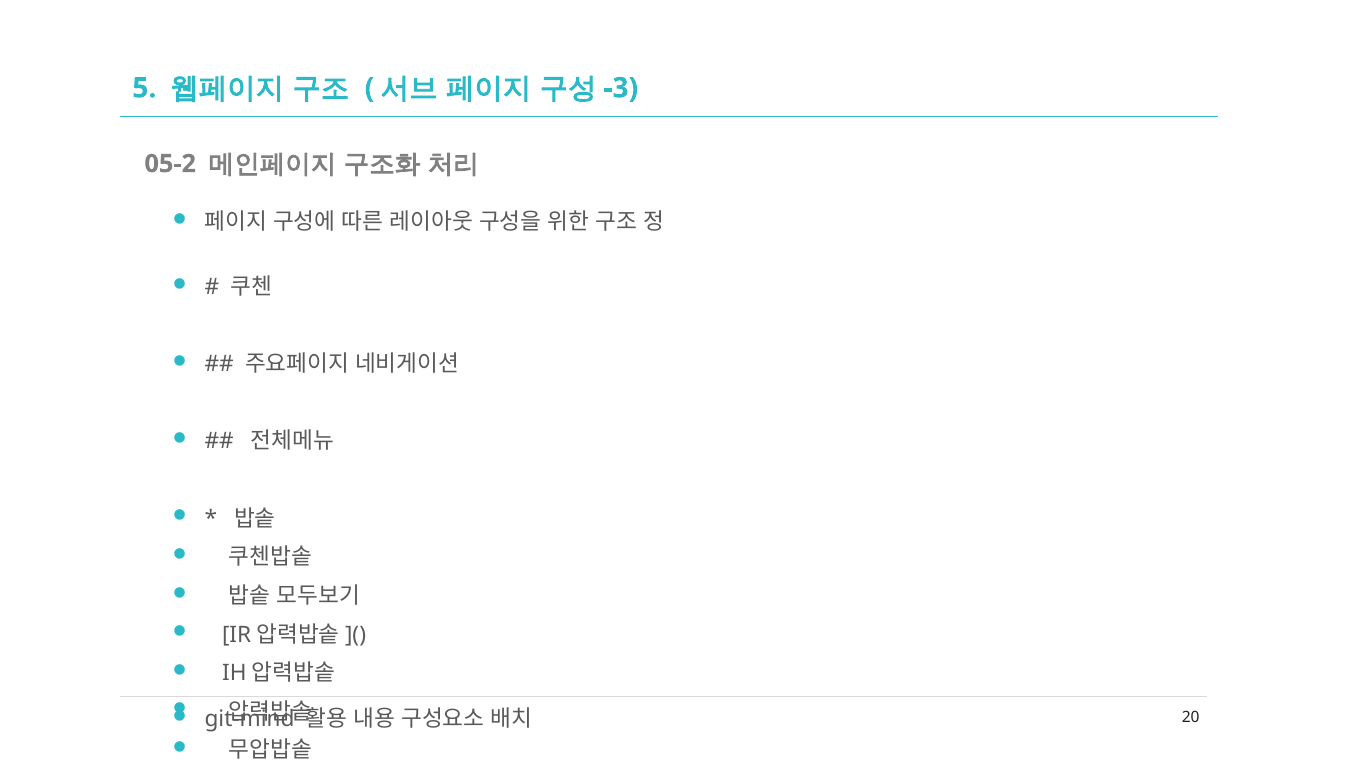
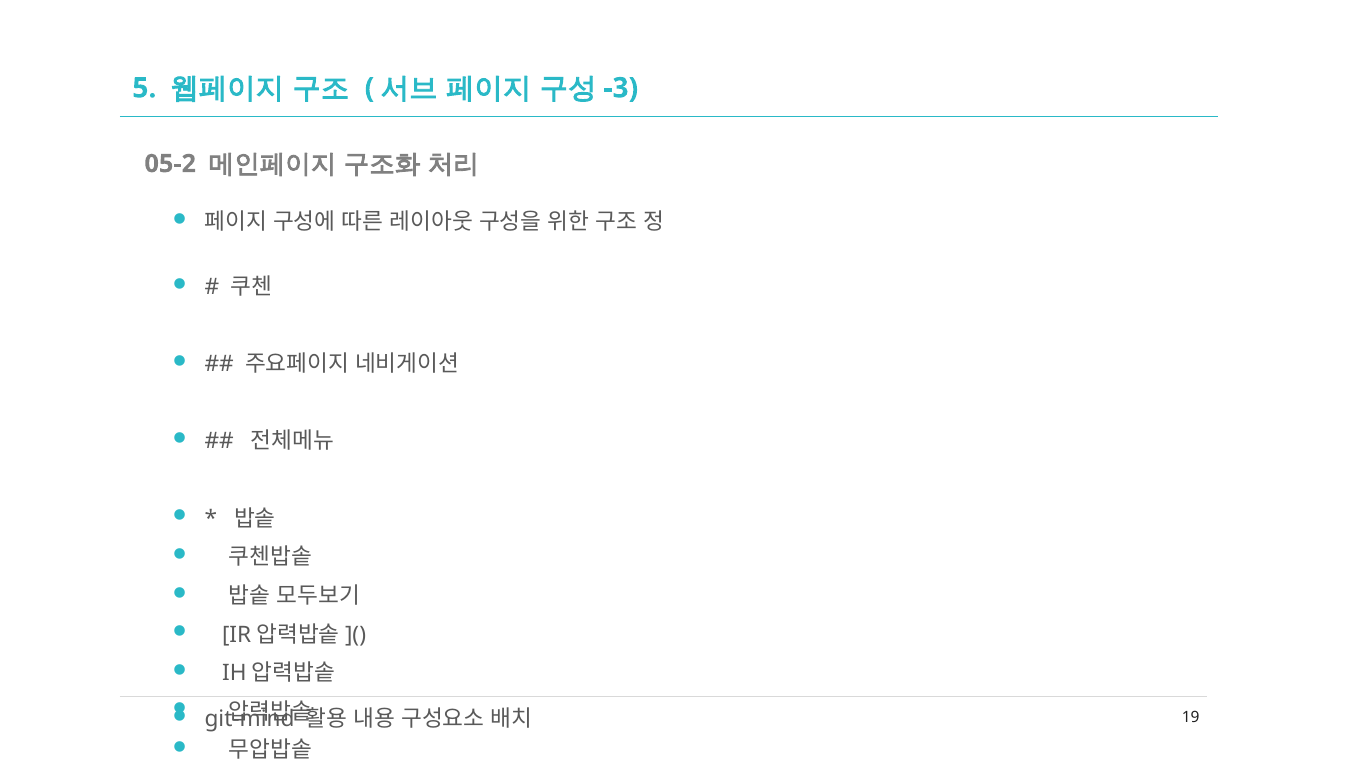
20: 20 -> 19
